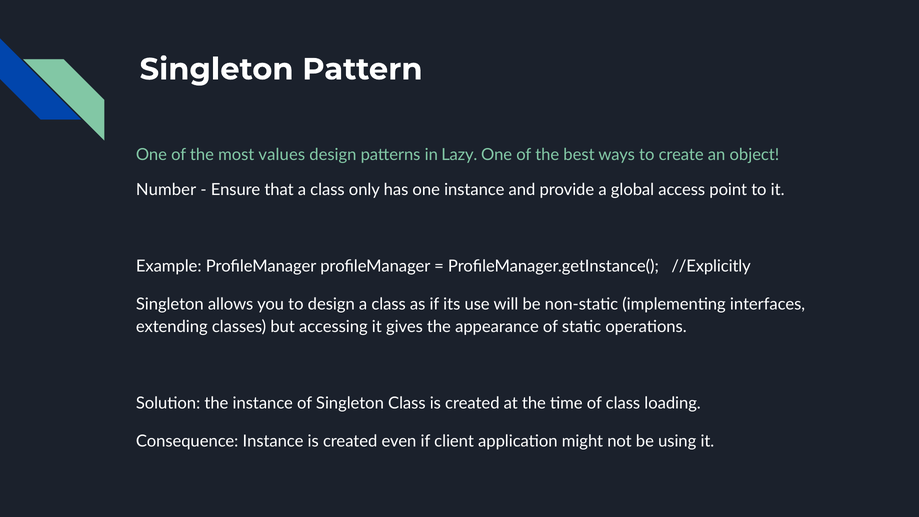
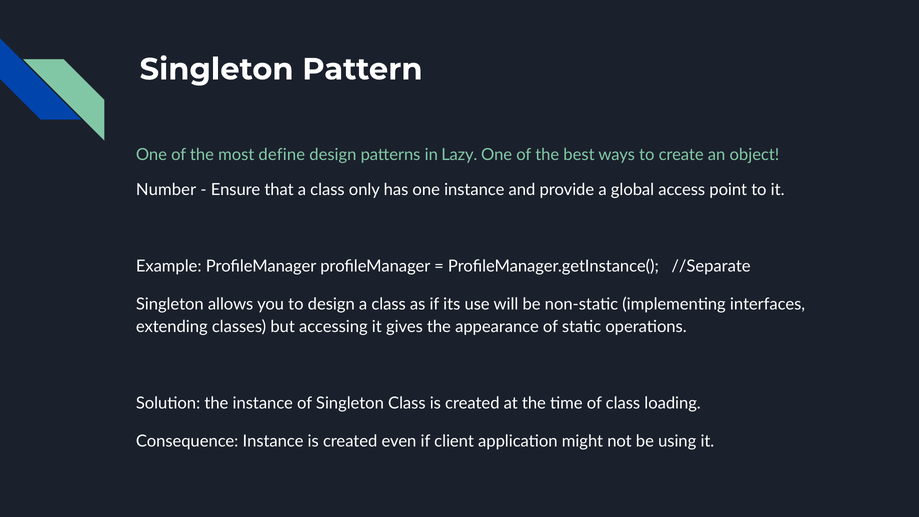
values: values -> define
//Explicitly: //Explicitly -> //Separate
